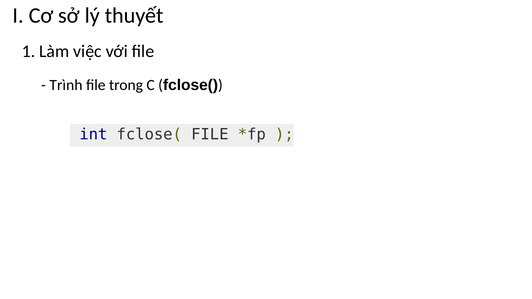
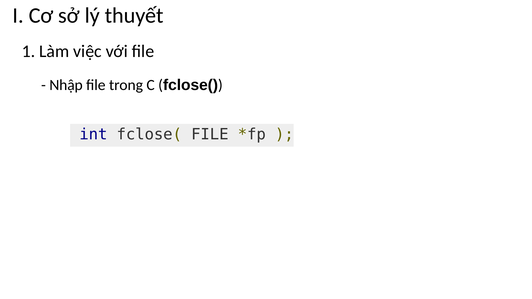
Trình: Trình -> Nhập
